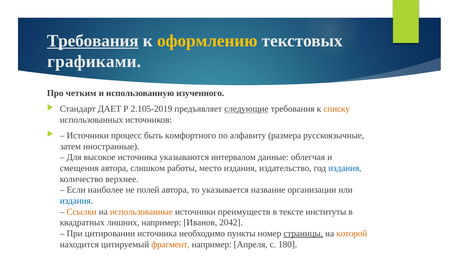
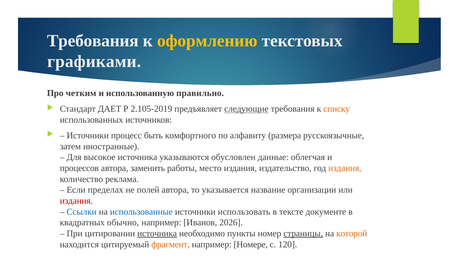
Требования at (93, 41) underline: present -> none
изученного: изученного -> правильно
интервалом: интервалом -> обусловлен
смещения: смещения -> процессов
слишком: слишком -> заменить
издания at (345, 168) colour: blue -> orange
верхнее: верхнее -> реклама
наиболее: наиболее -> пределах
издания at (76, 201) colour: blue -> red
Ссылки colour: orange -> blue
использованные colour: orange -> blue
преимуществ: преимуществ -> использовать
институты: институты -> документе
лишних: лишних -> обычно
2042: 2042 -> 2026
источника at (157, 234) underline: none -> present
Апреля: Апреля -> Номере
180: 180 -> 120
